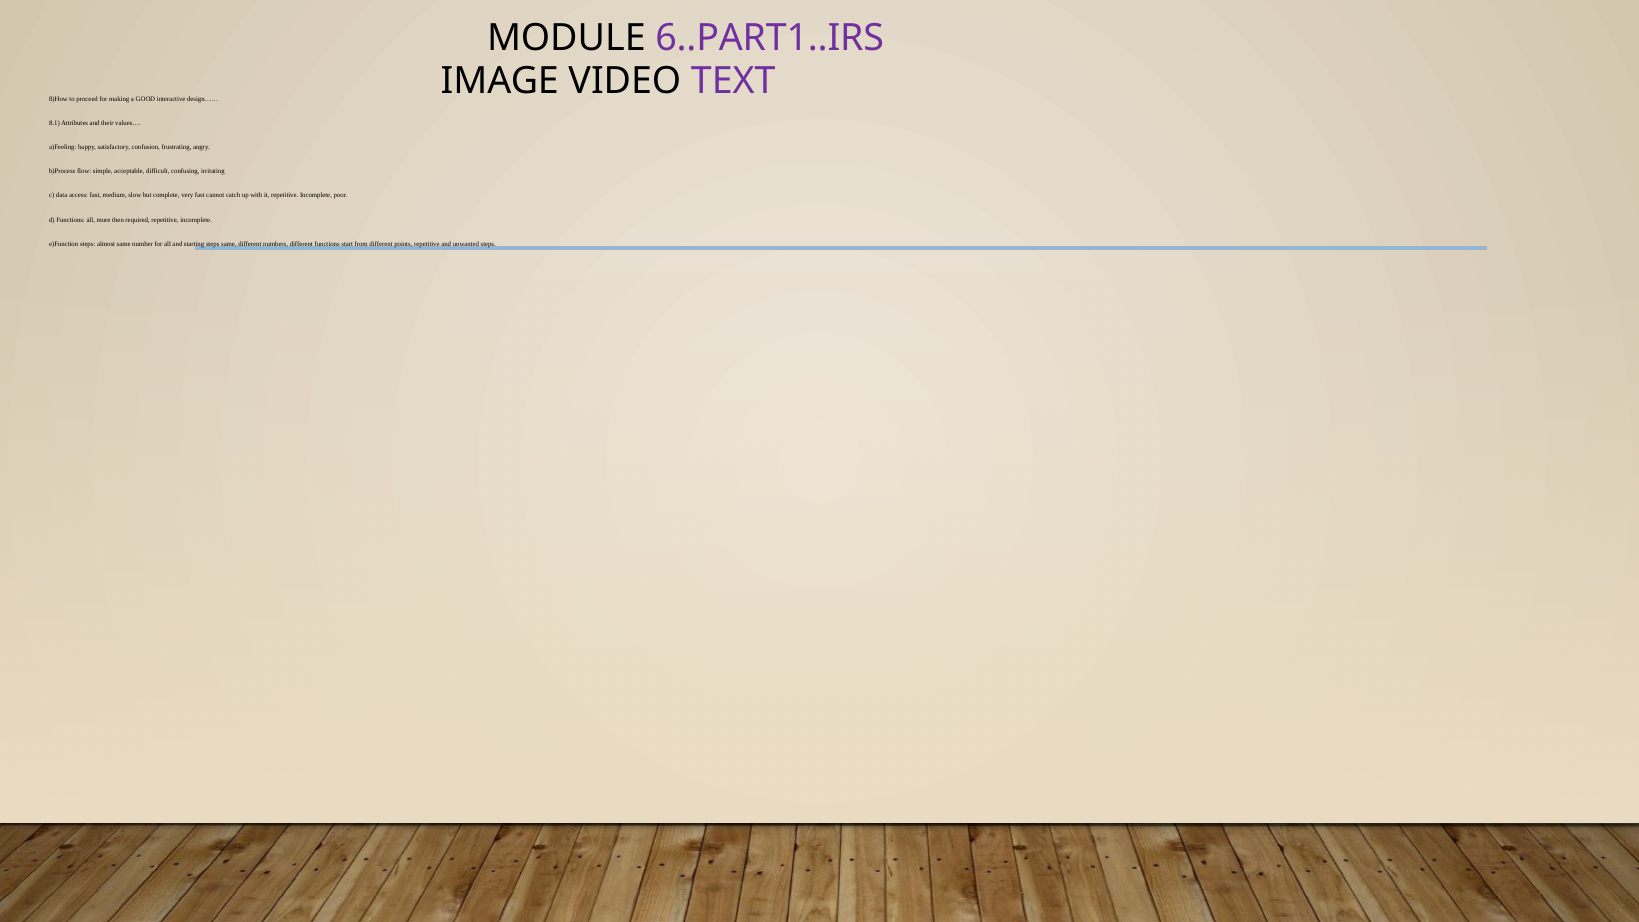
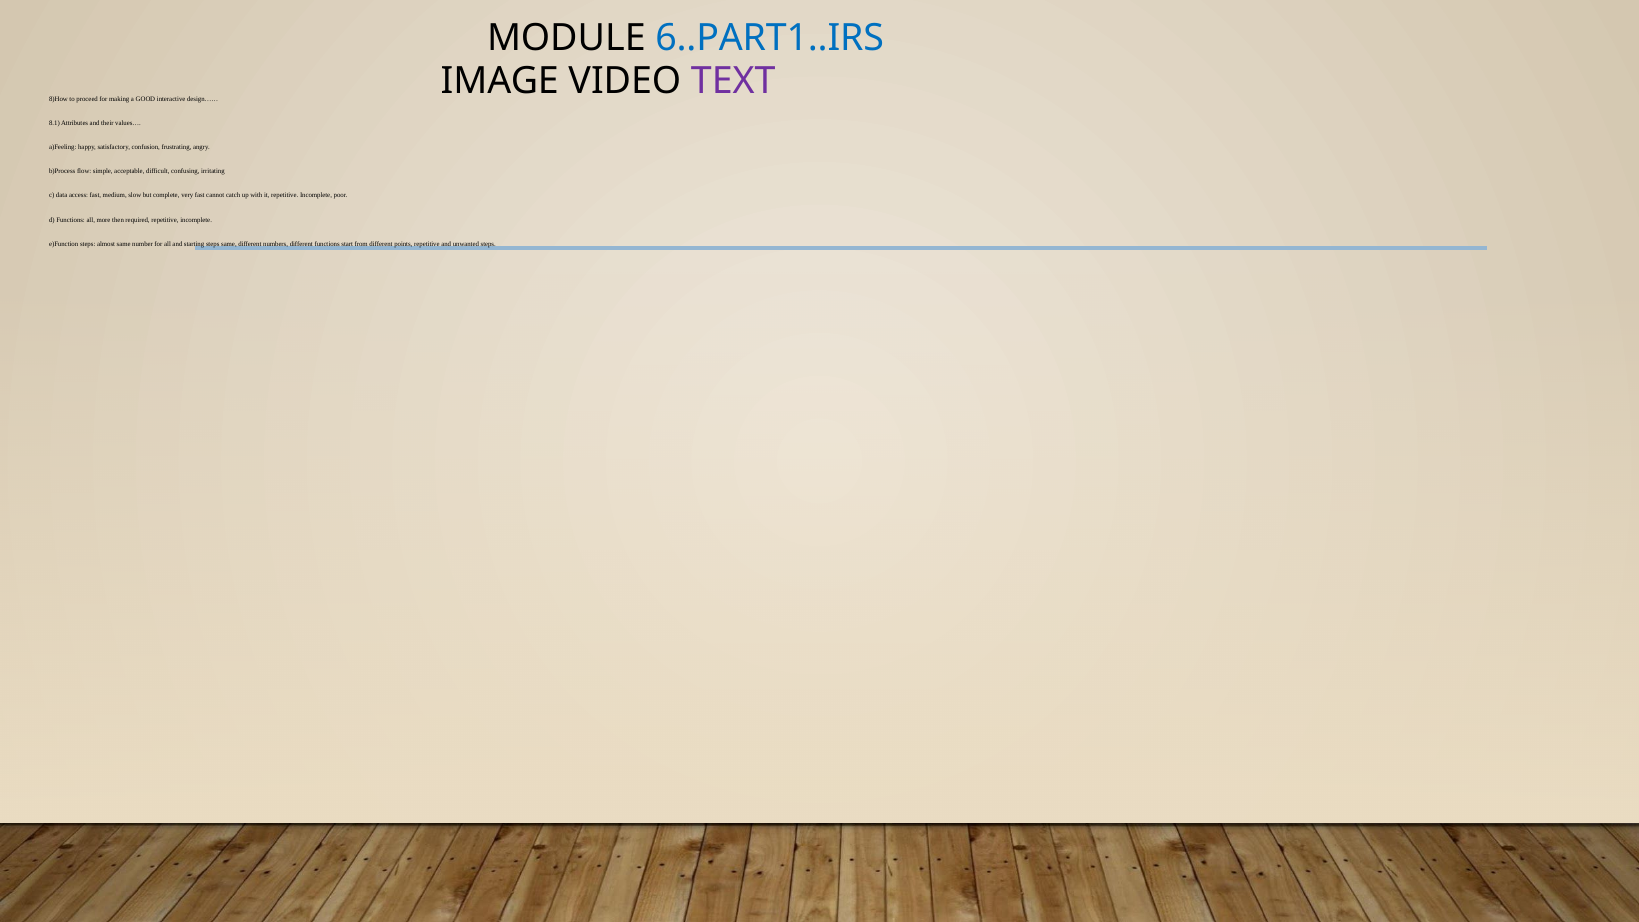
6..PART1..IRS colour: purple -> blue
